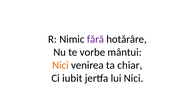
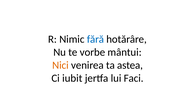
fără colour: purple -> blue
chiar: chiar -> astea
lui Nici: Nici -> Faci
